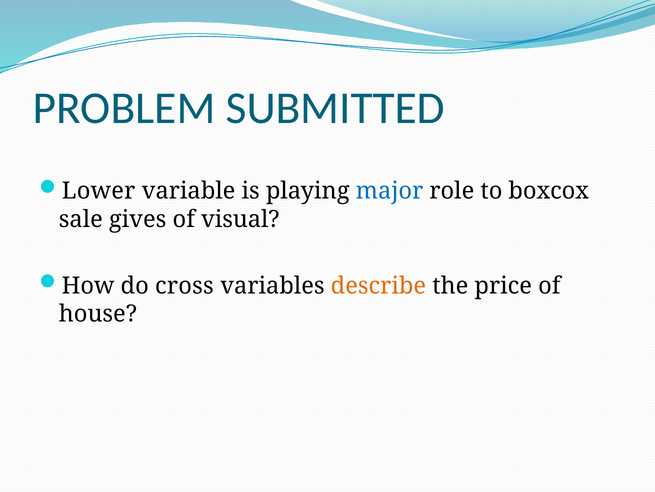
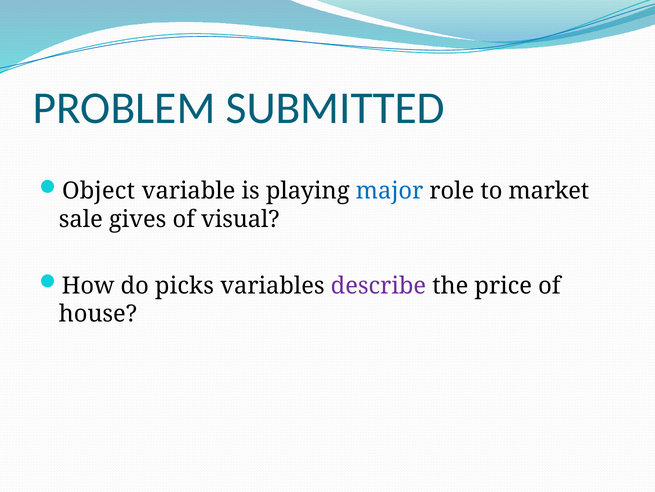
Lower: Lower -> Object
boxcox: boxcox -> market
cross: cross -> picks
describe colour: orange -> purple
